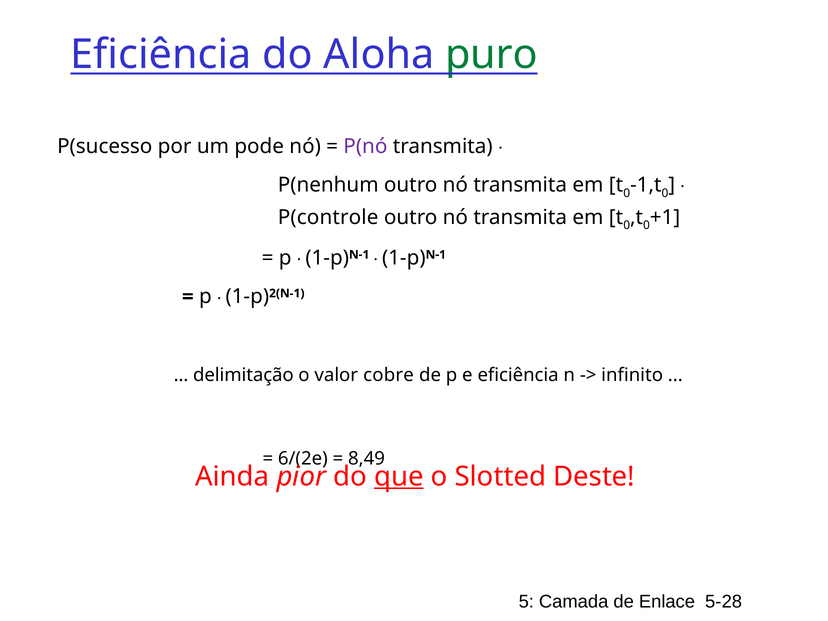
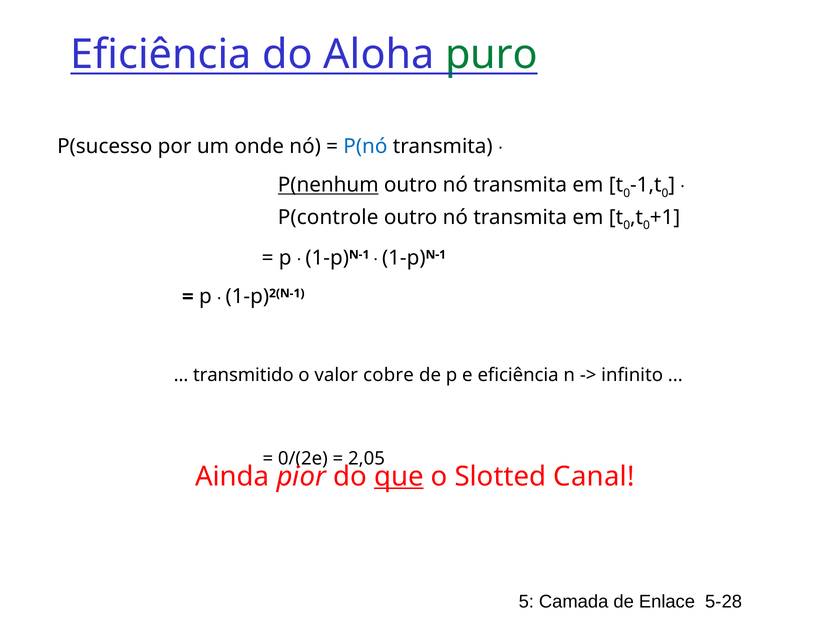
pode: pode -> onde
P(nó colour: purple -> blue
P(nenhum underline: none -> present
delimitação: delimitação -> transmitido
6/(2e: 6/(2e -> 0/(2e
8,49: 8,49 -> 2,05
Deste: Deste -> Canal
